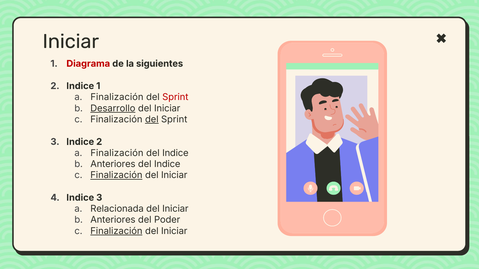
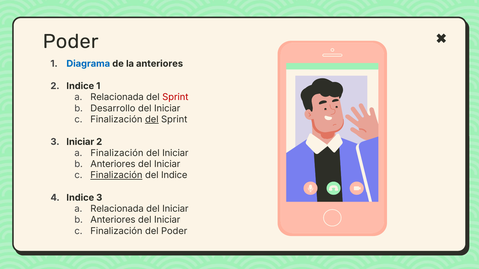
Iniciar at (71, 41): Iniciar -> Poder
Diagrama colour: red -> blue
la siguientes: siguientes -> anteriores
Finalización at (117, 97): Finalización -> Relacionada
Desarrollo underline: present -> none
3 Indice: Indice -> Iniciar
Indice at (175, 153): Indice -> Iniciar
Indice at (167, 164): Indice -> Iniciar
Iniciar at (174, 176): Iniciar -> Indice
Poder at (167, 220): Poder -> Iniciar
Finalización at (116, 231) underline: present -> none
Iniciar at (174, 231): Iniciar -> Poder
